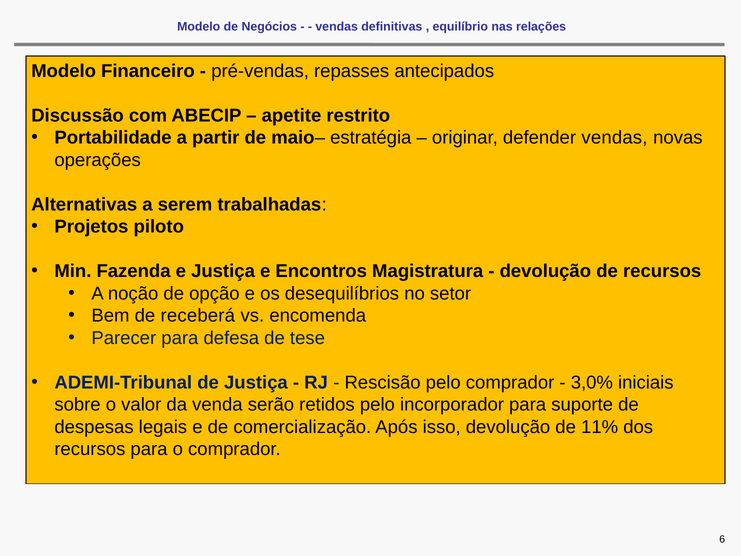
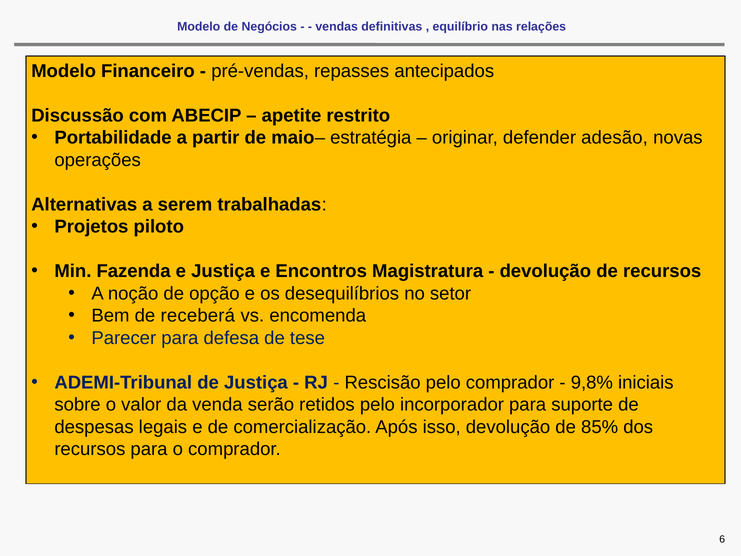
defender vendas: vendas -> adesão
3,0%: 3,0% -> 9,8%
11%: 11% -> 85%
